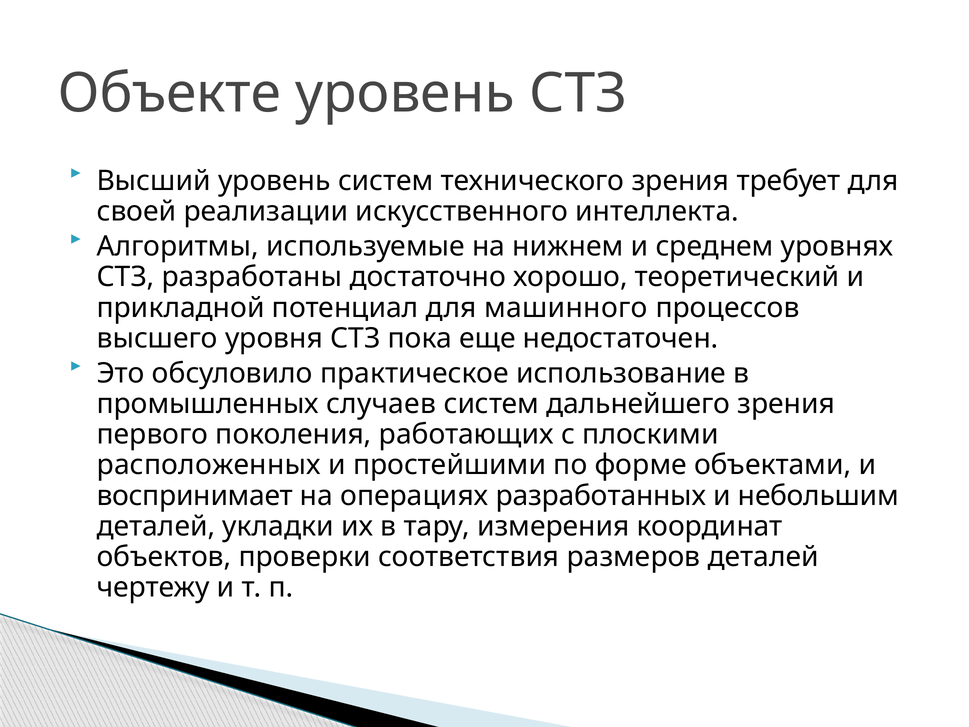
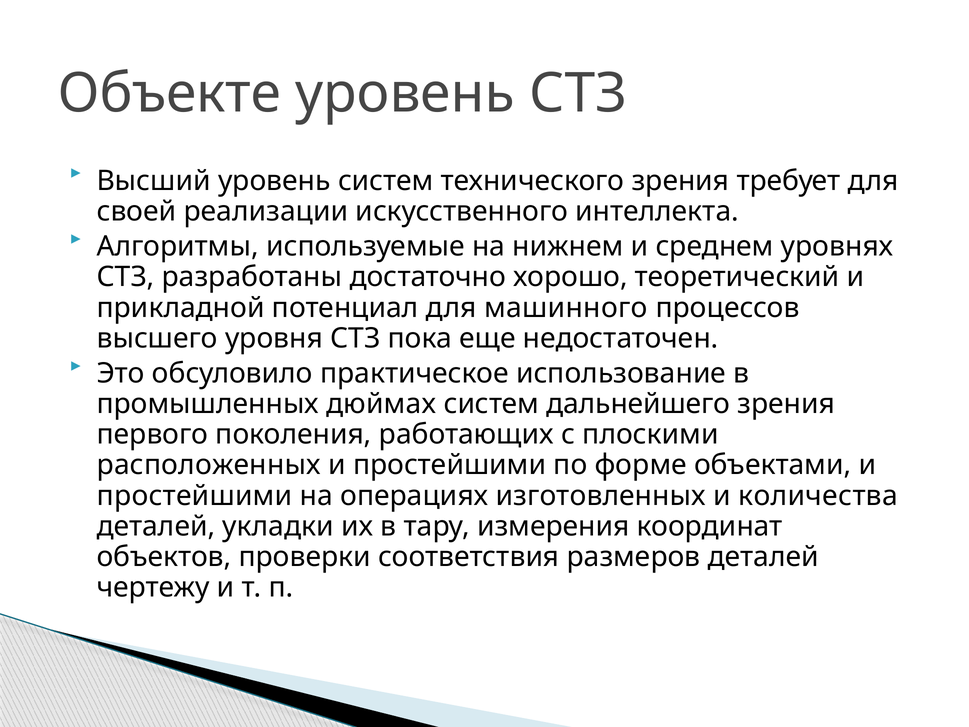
случаев: случаев -> дюймах
воспринимает at (195, 496): воспринимает -> простейшими
разработанных: разработанных -> изготовленных
небольшим: небольшим -> количества
